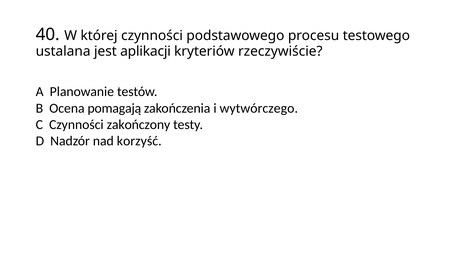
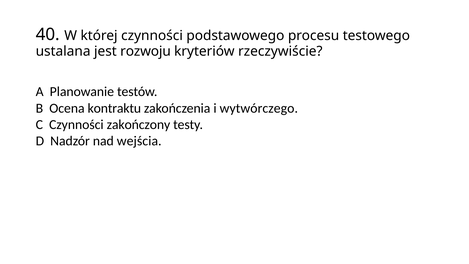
aplikacji: aplikacji -> rozwoju
pomagają: pomagają -> kontraktu
korzyść: korzyść -> wejścia
